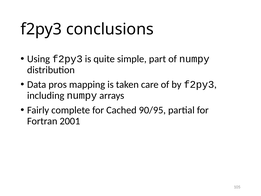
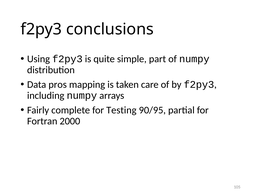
Cached: Cached -> Testing
2001: 2001 -> 2000
